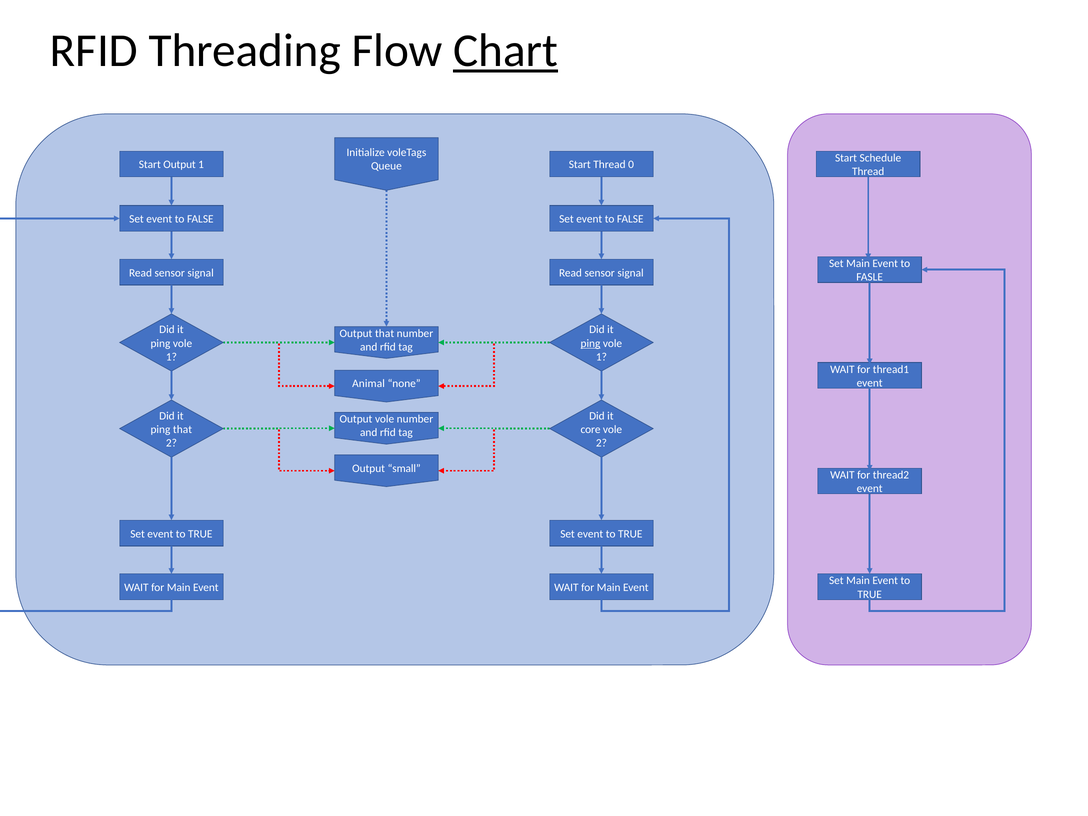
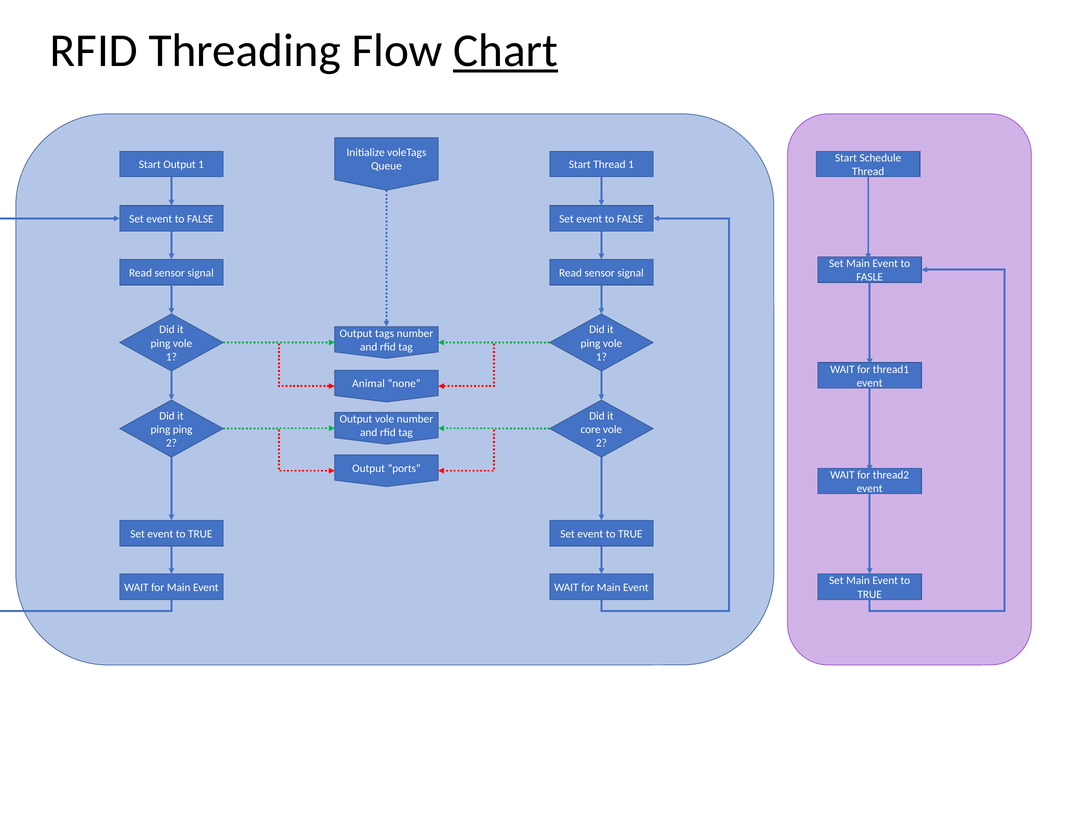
Thread 0: 0 -> 1
Output that: that -> tags
ping at (590, 343) underline: present -> none
that at (183, 429): that -> ping
small: small -> ports
